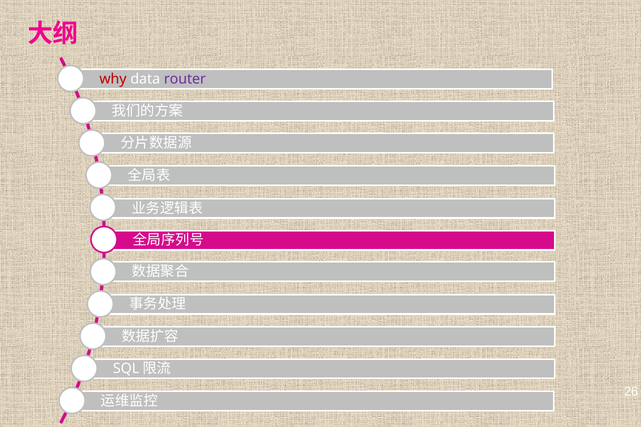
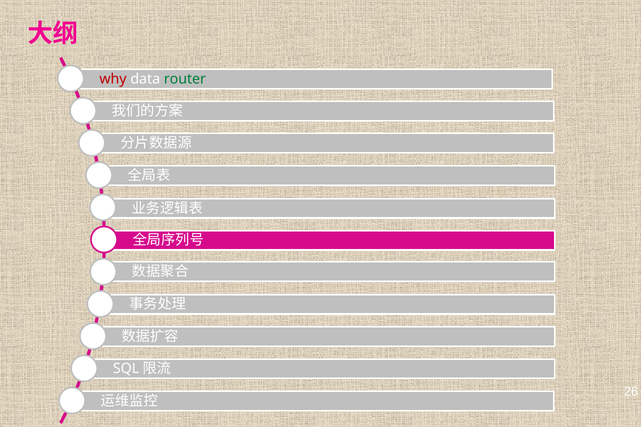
router colour: purple -> green
